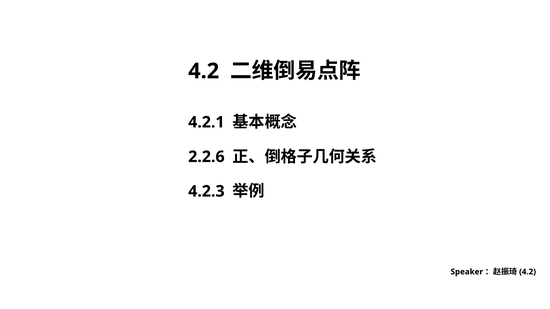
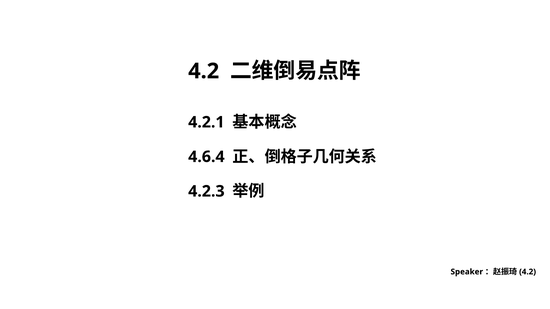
2.2.6: 2.2.6 -> 4.6.4
